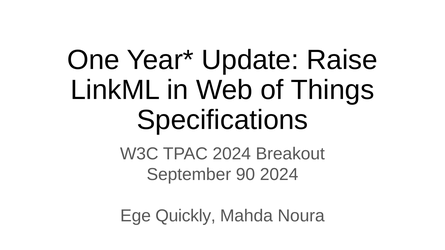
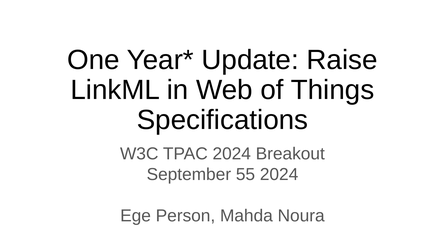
90: 90 -> 55
Quickly: Quickly -> Person
